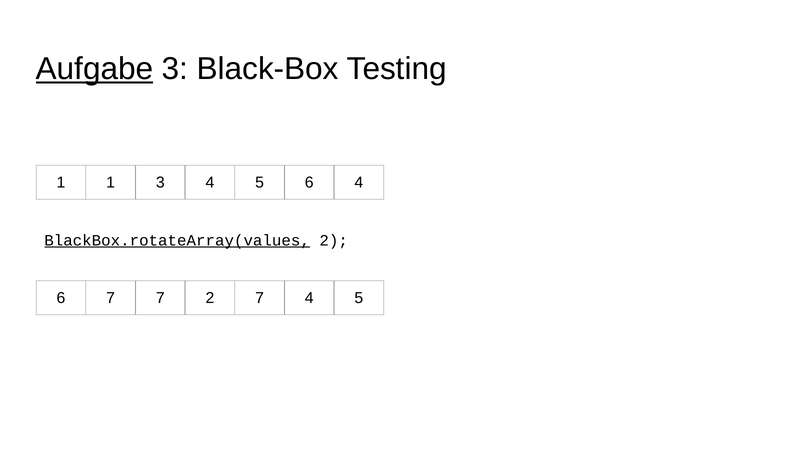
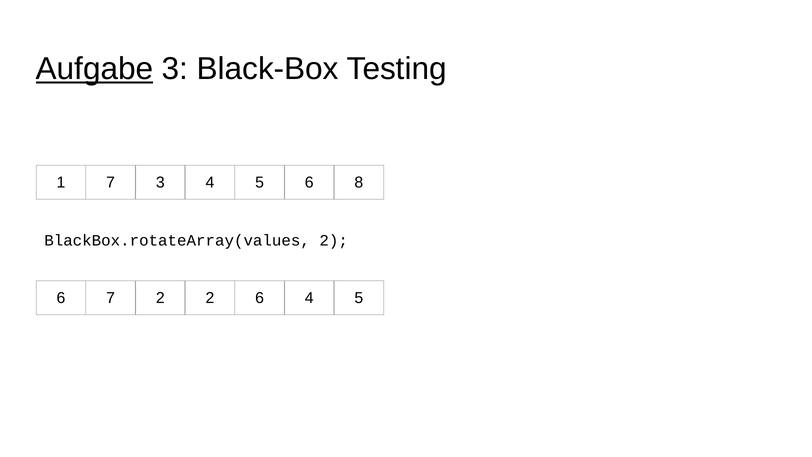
1 1: 1 -> 7
6 4: 4 -> 8
BlackBox.rotateArray(values underline: present -> none
7 7: 7 -> 2
2 7: 7 -> 6
